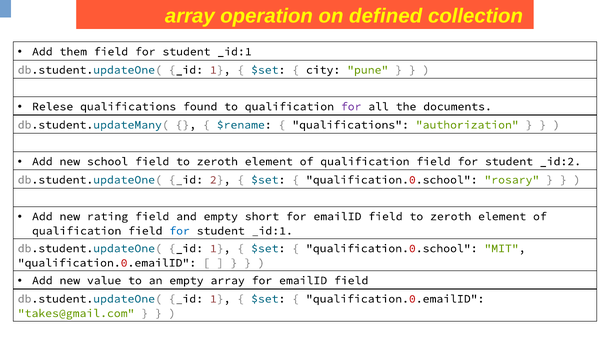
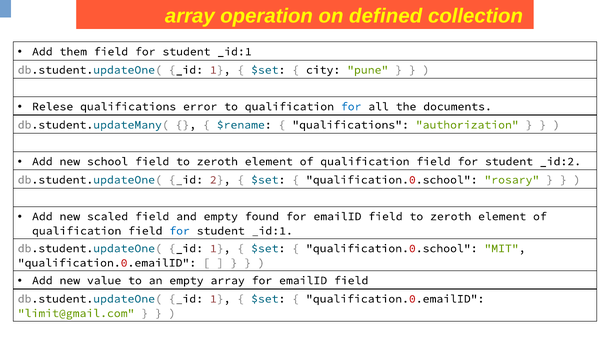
found: found -> error
for at (351, 107) colour: purple -> blue
rating: rating -> scaled
short: short -> found
takes@gmail.com: takes@gmail.com -> limit@gmail.com
